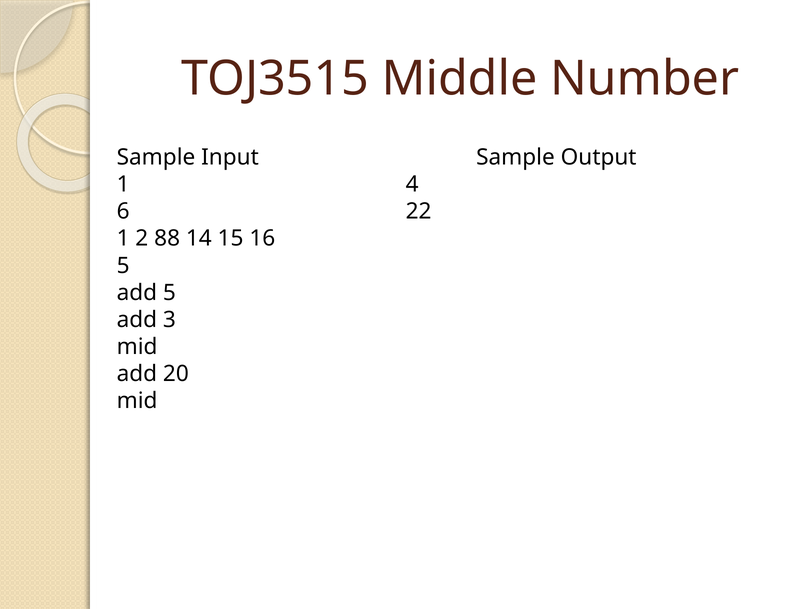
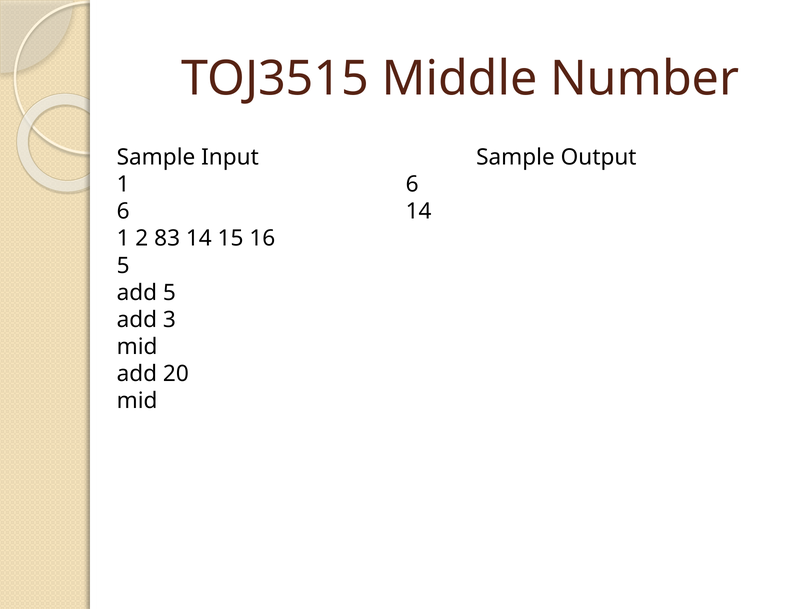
1 4: 4 -> 6
6 22: 22 -> 14
88: 88 -> 83
